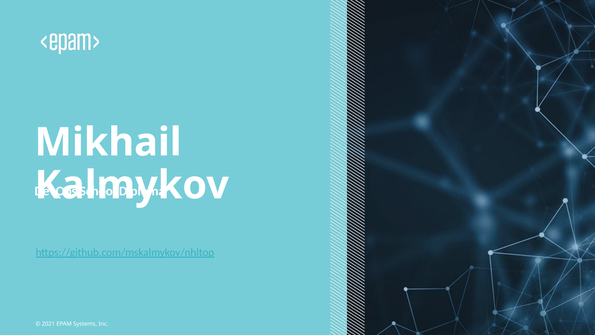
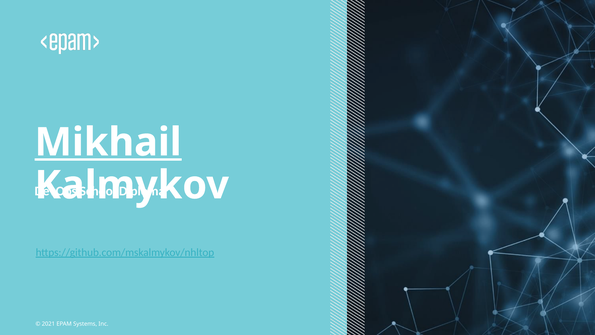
Mikhail underline: none -> present
